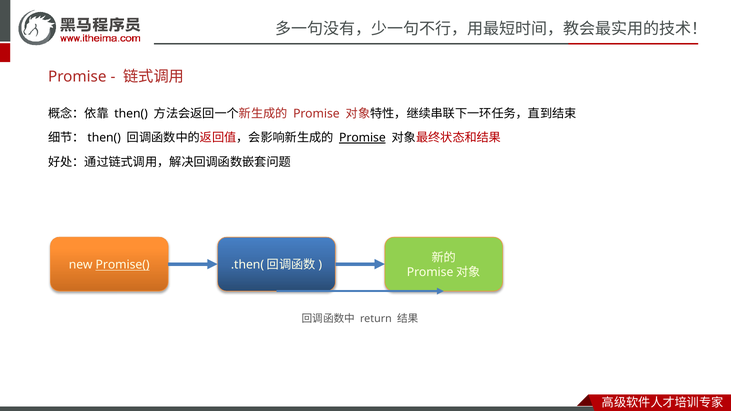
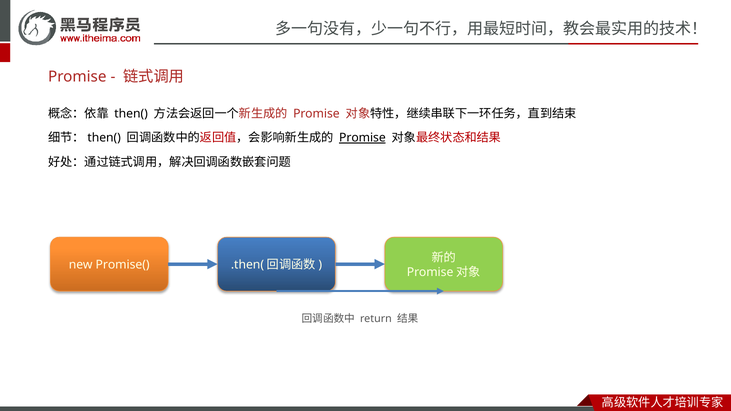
Promise( underline: present -> none
